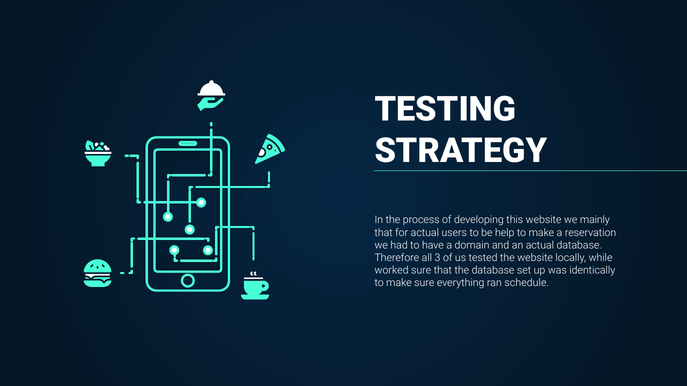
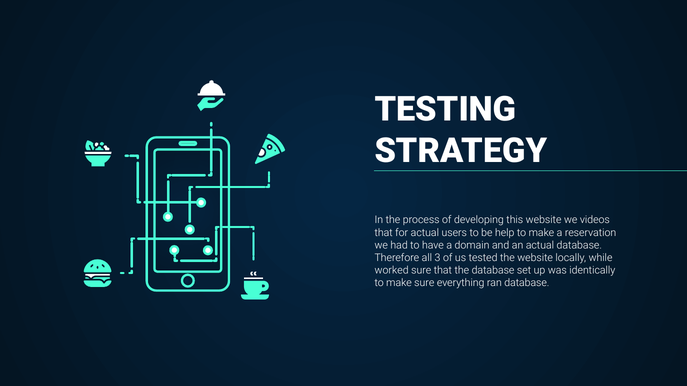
mainly: mainly -> videos
ran schedule: schedule -> database
